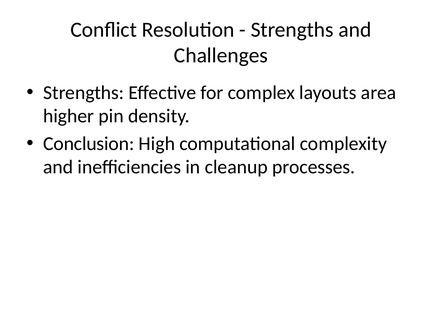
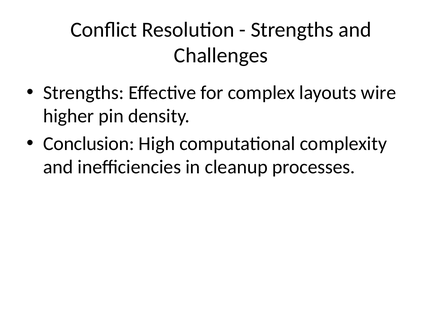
area: area -> wire
